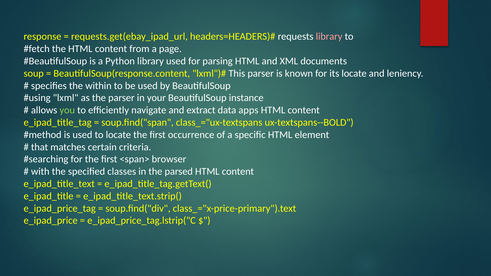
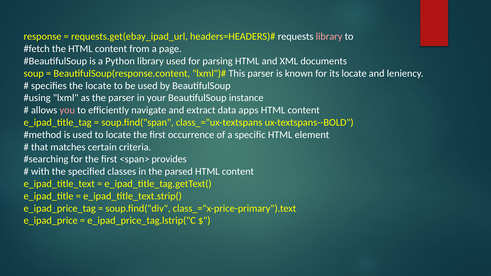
the within: within -> locate
you colour: light green -> pink
browser: browser -> provides
